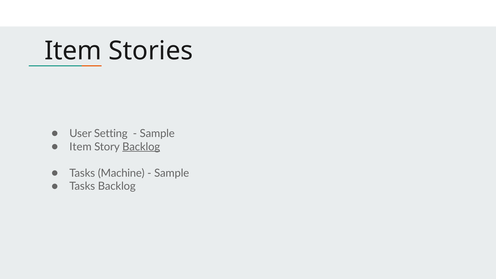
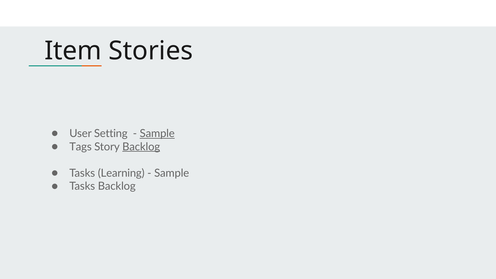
Sample at (157, 134) underline: none -> present
Item at (80, 147): Item -> Tags
Machine: Machine -> Learning
